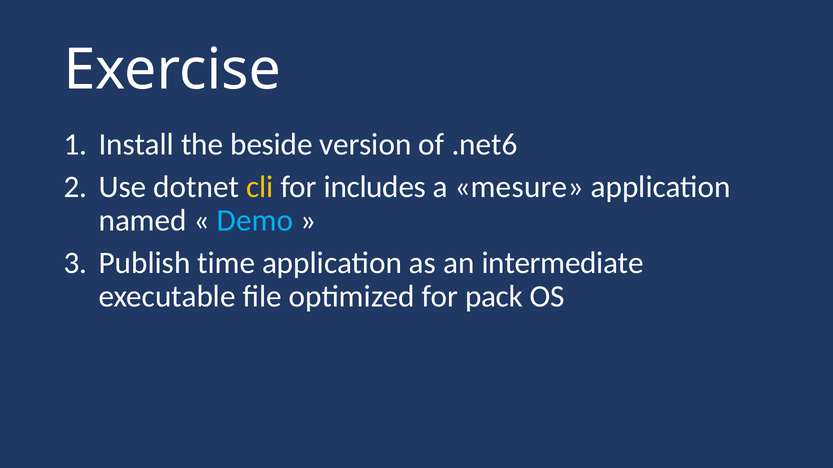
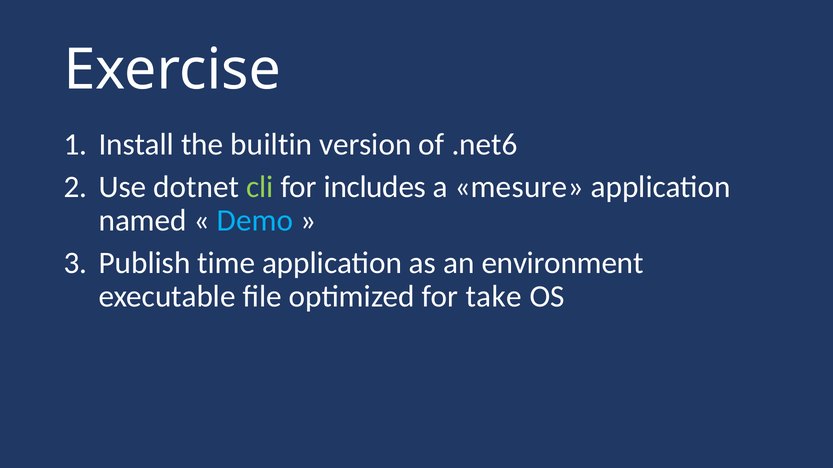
beside: beside -> builtin
cli colour: yellow -> light green
intermediate: intermediate -> environment
pack: pack -> take
